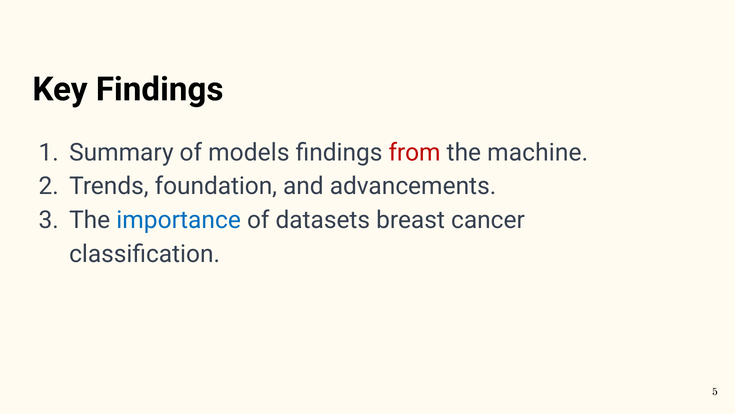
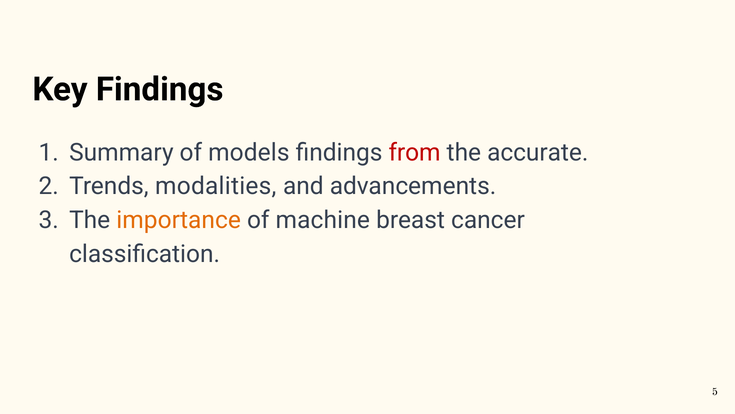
machine: machine -> accurate
foundation: foundation -> modalities
importance colour: blue -> orange
datasets: datasets -> machine
